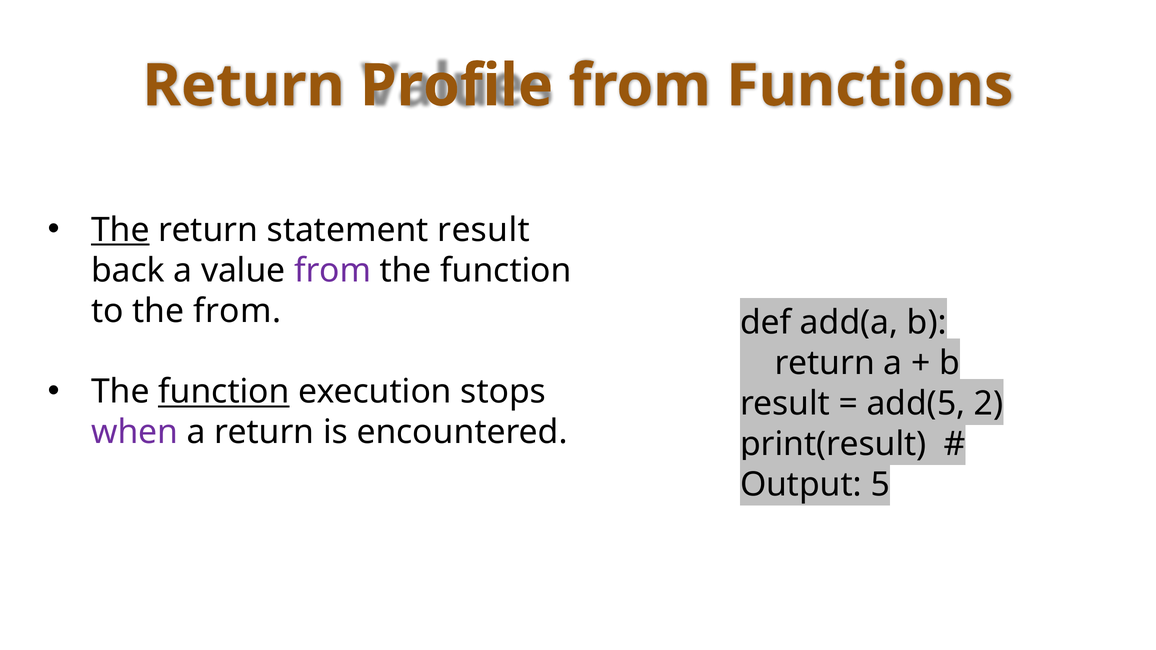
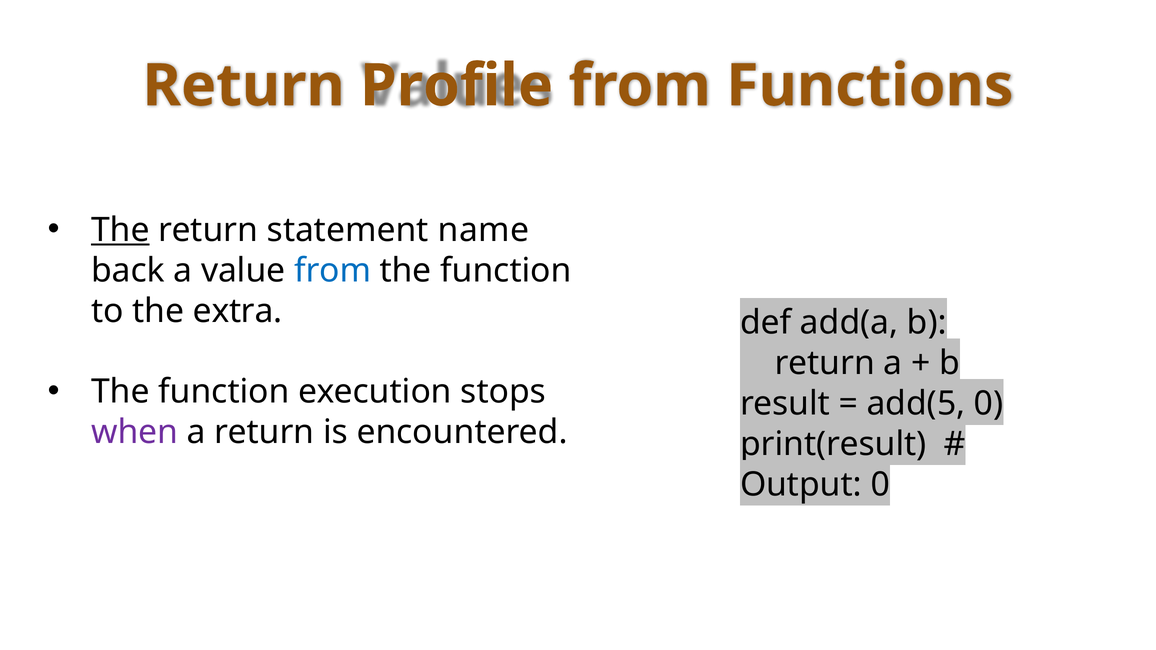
statement result: result -> name
from at (333, 271) colour: purple -> blue
the from: from -> extra
function at (224, 392) underline: present -> none
2 at (989, 404): 2 -> 0
Output 5: 5 -> 0
